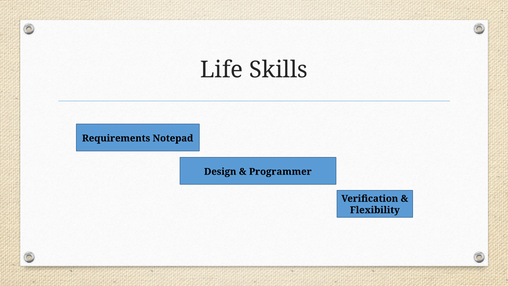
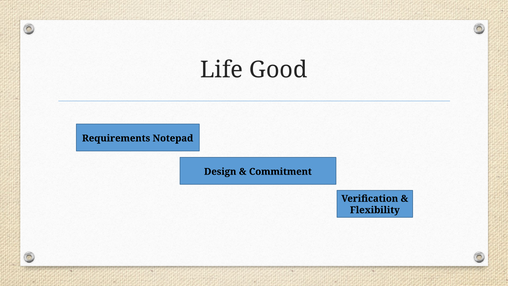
Skills: Skills -> Good
Programmer: Programmer -> Commitment
